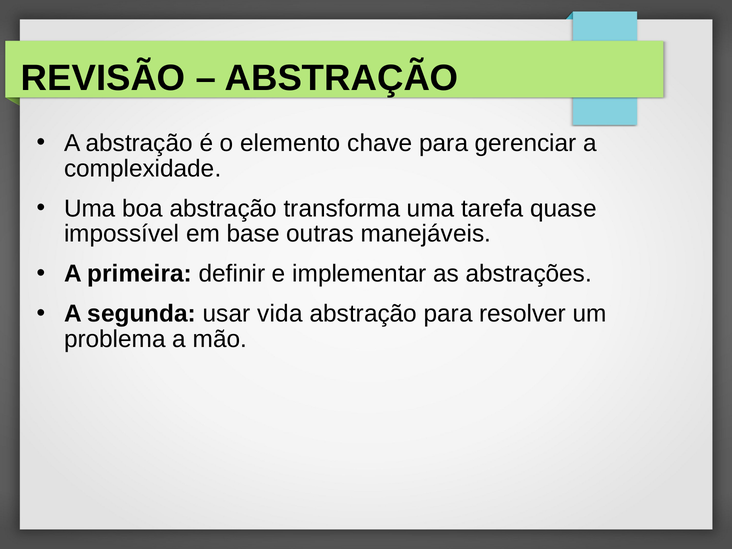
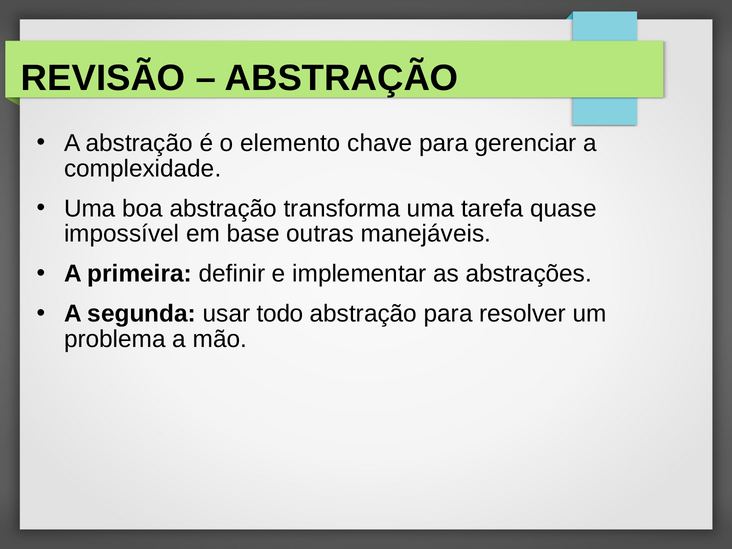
vida: vida -> todo
